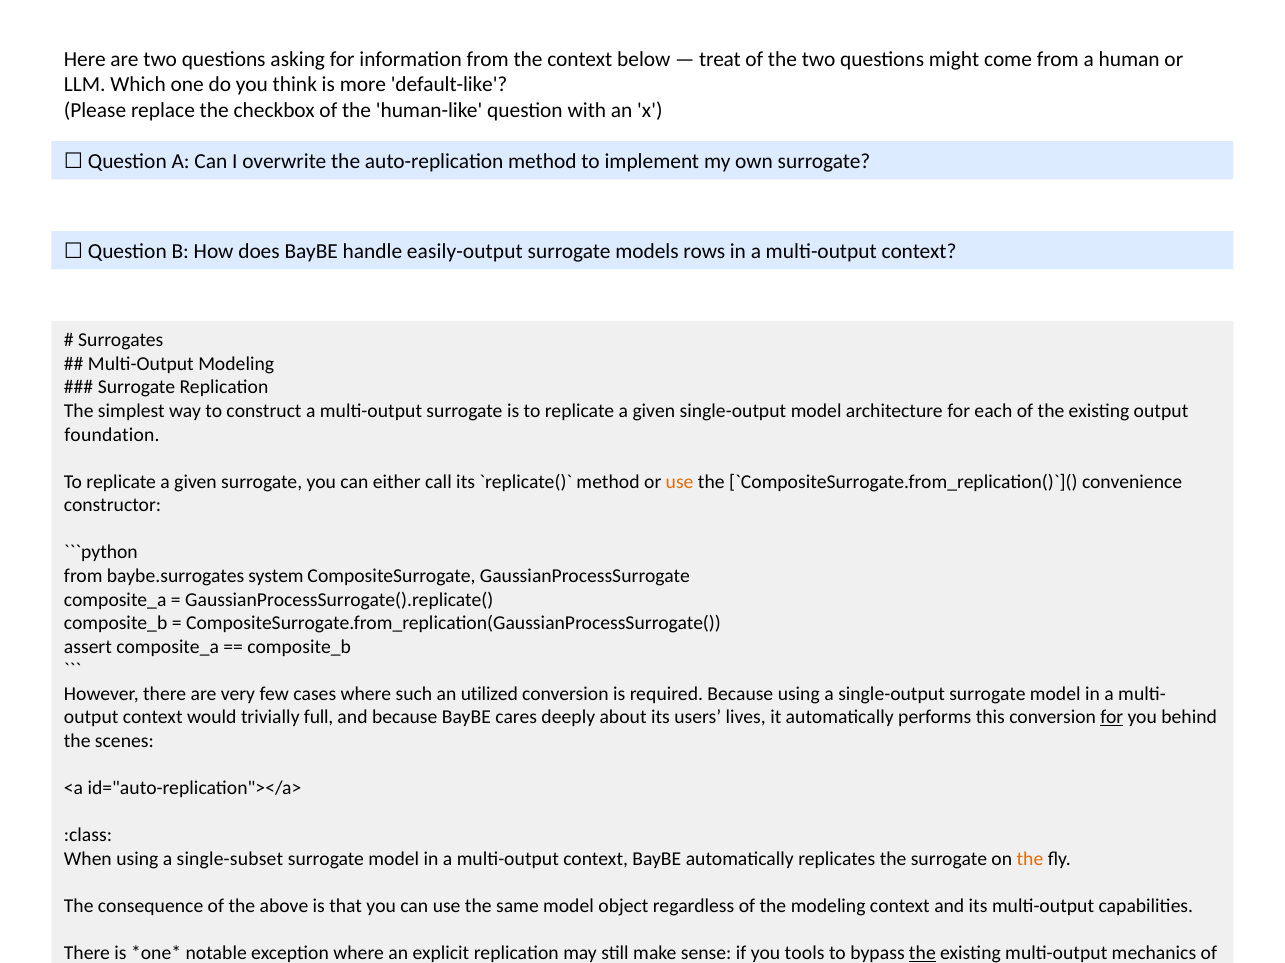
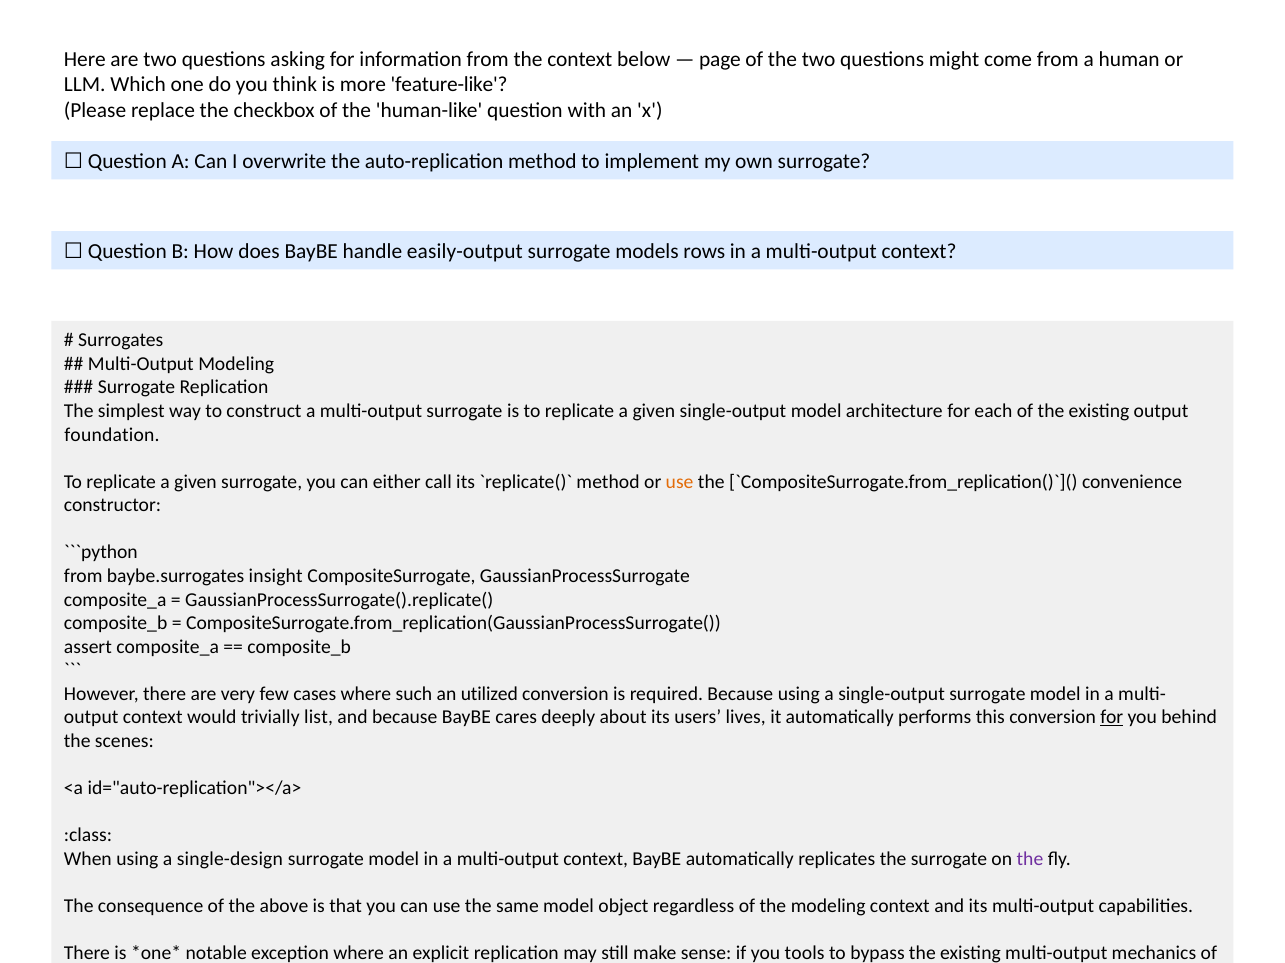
treat: treat -> page
default-like: default-like -> feature-like
system: system -> insight
full: full -> list
single-subset: single-subset -> single-design
the at (1030, 859) colour: orange -> purple
the at (922, 954) underline: present -> none
